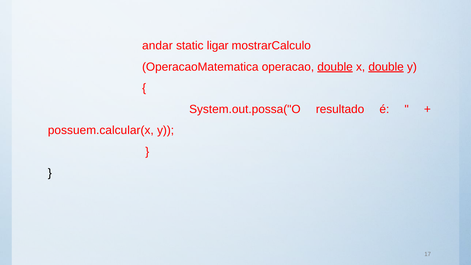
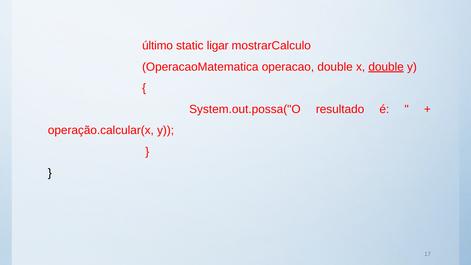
andar: andar -> último
double at (335, 67) underline: present -> none
possuem.calcular(x: possuem.calcular(x -> operação.calcular(x
